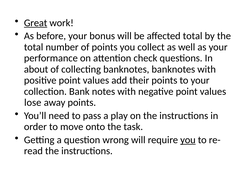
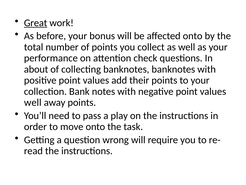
affected total: total -> onto
lose at (33, 102): lose -> well
you at (188, 139) underline: present -> none
